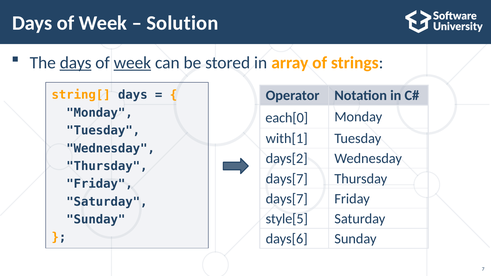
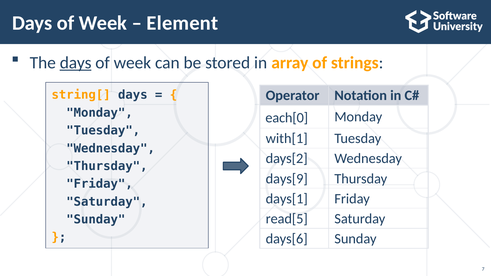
Solution: Solution -> Element
week at (132, 63) underline: present -> none
days[7 at (287, 179): days[7 -> days[9
days[7 at (287, 199): days[7 -> days[1
style[5: style[5 -> read[5
